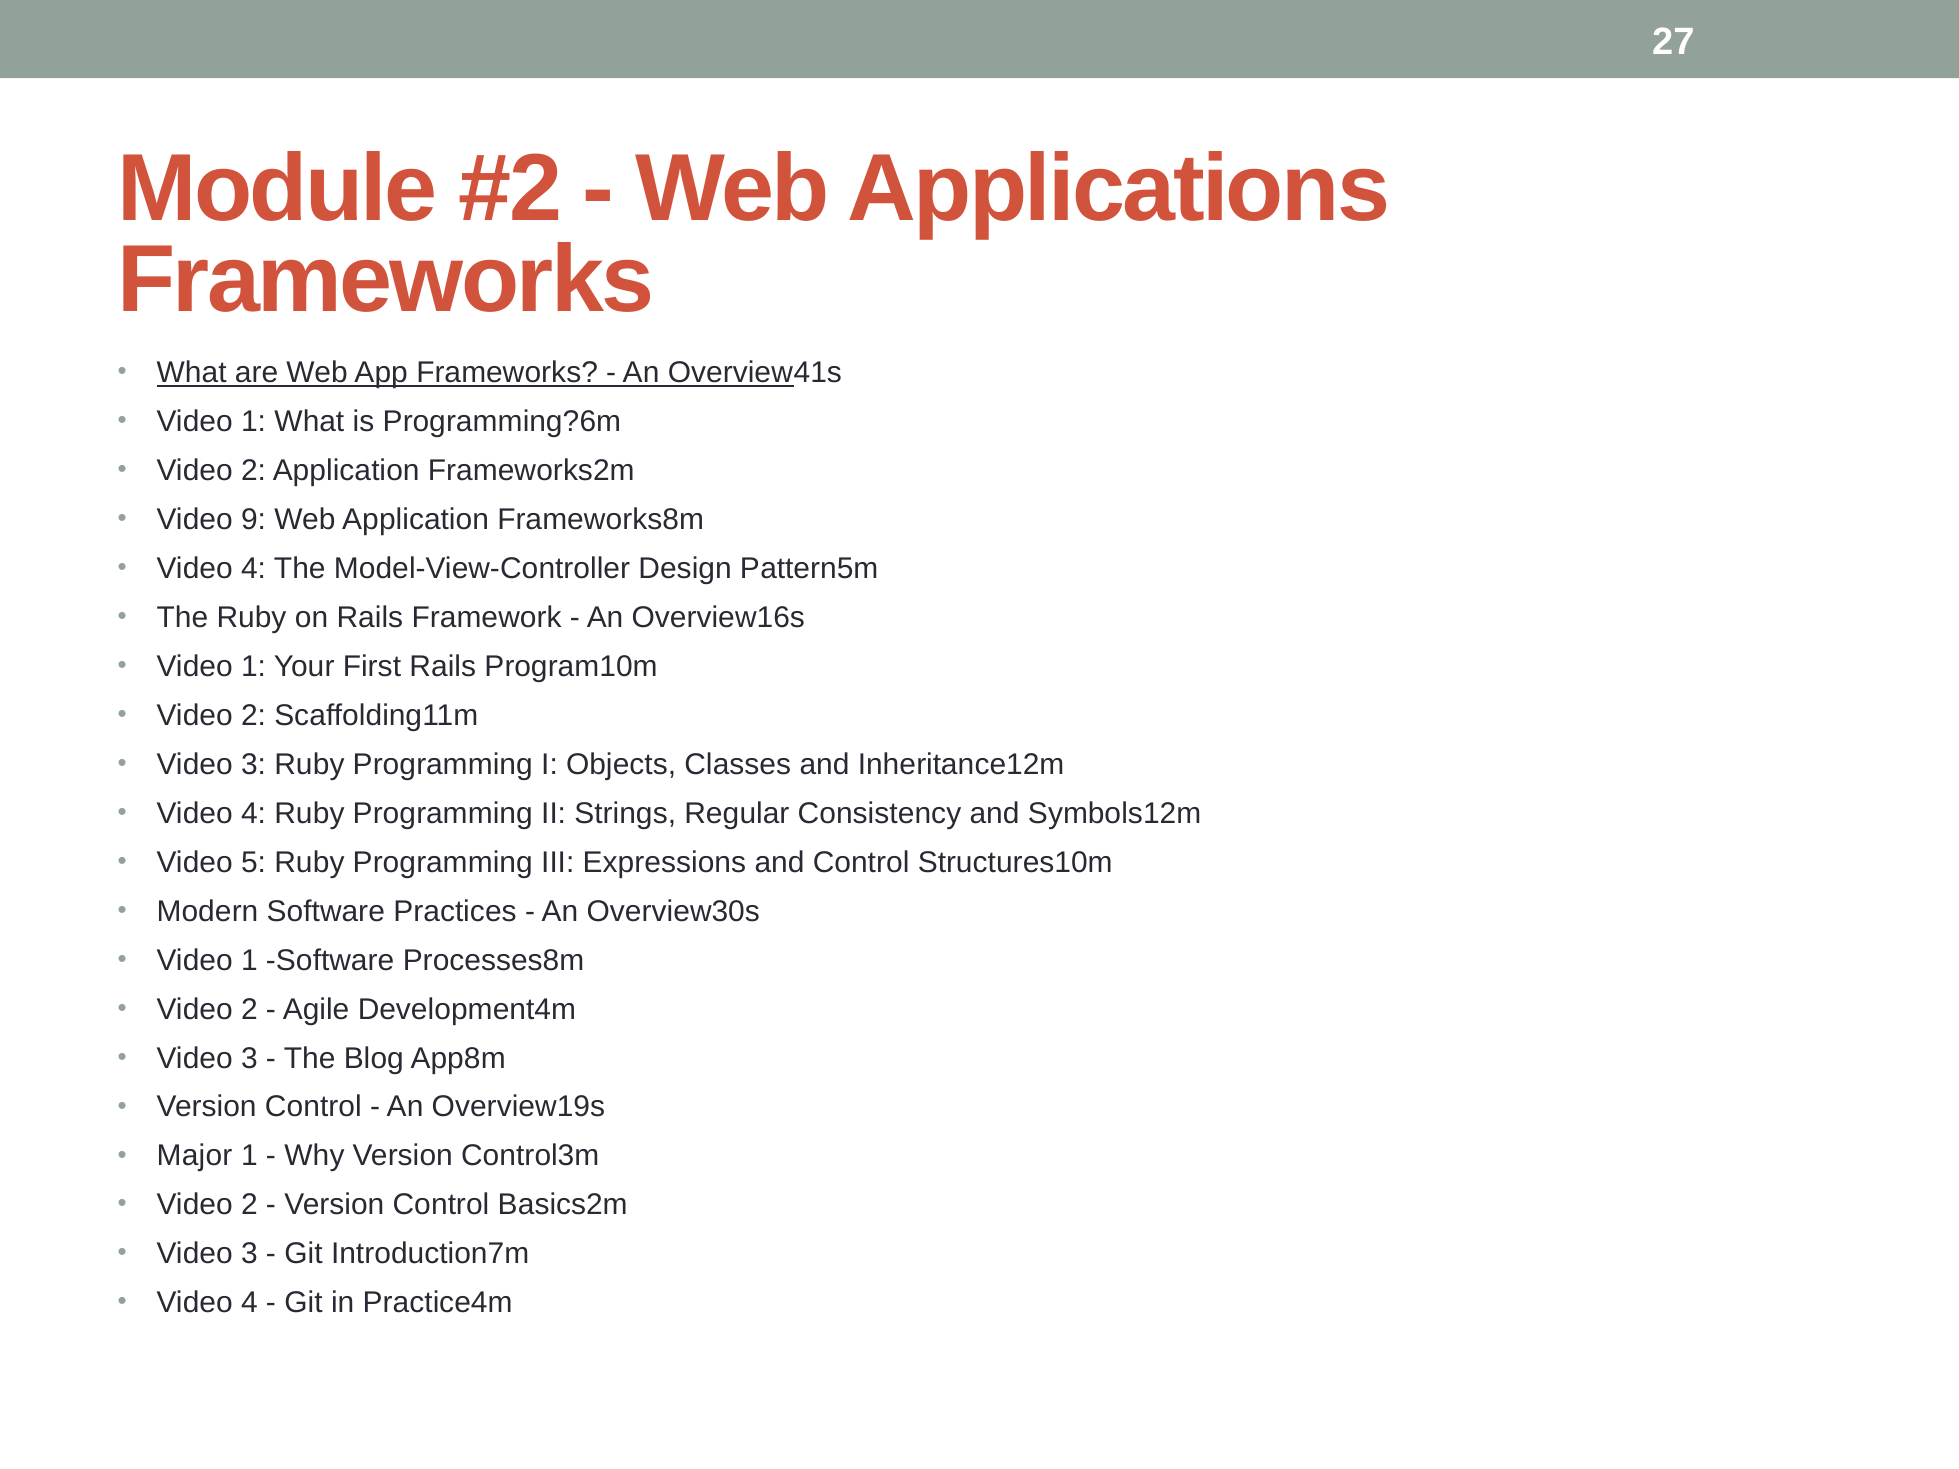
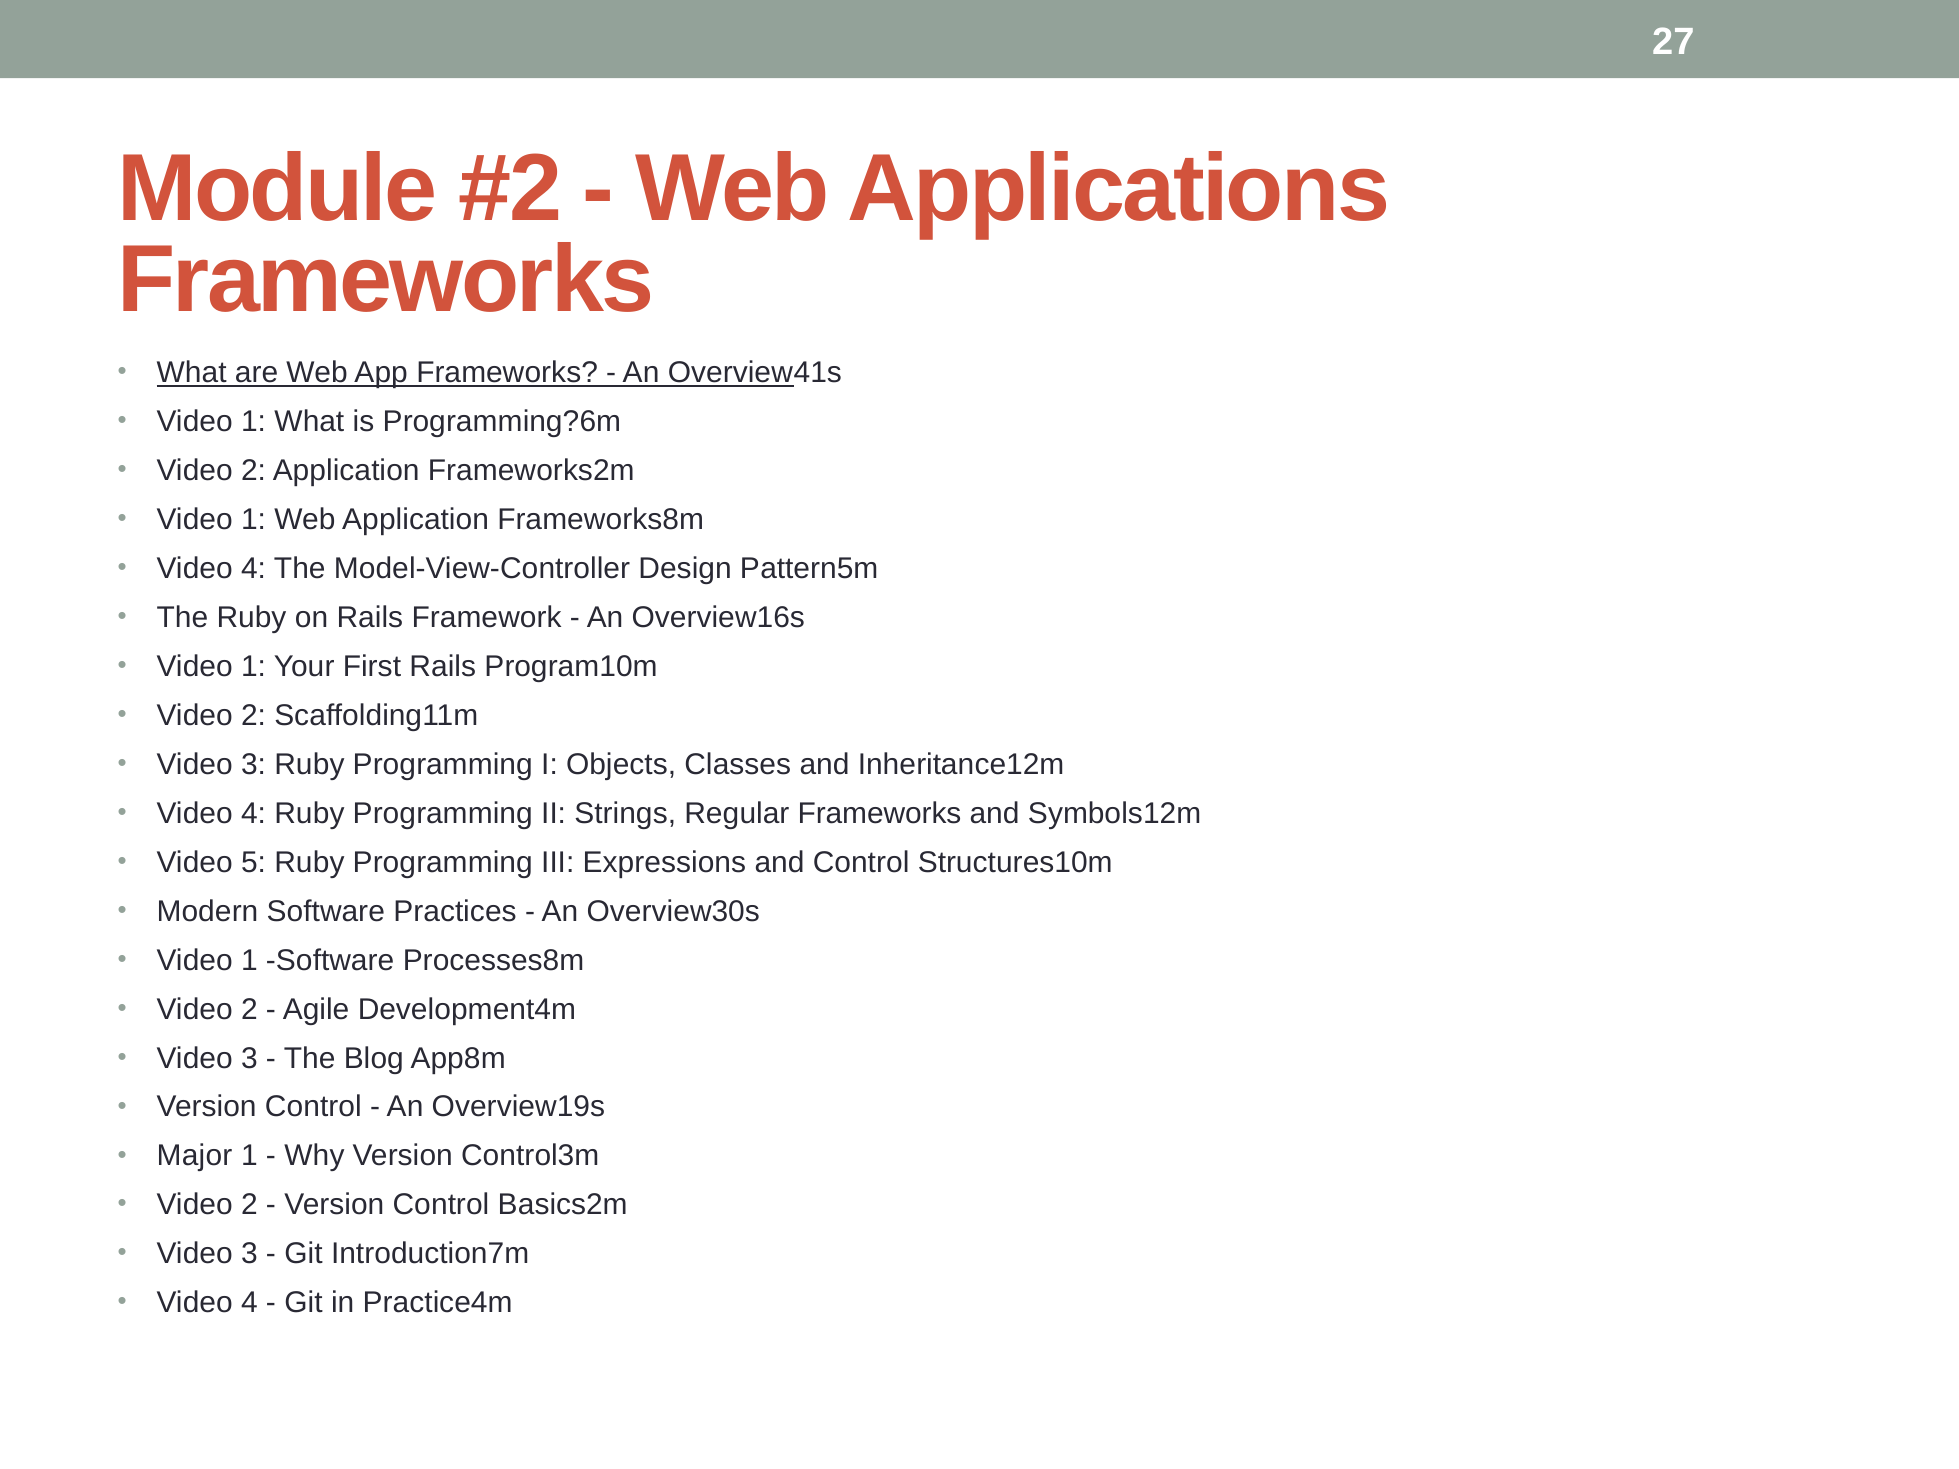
9 at (254, 520): 9 -> 1
Regular Consistency: Consistency -> Frameworks
